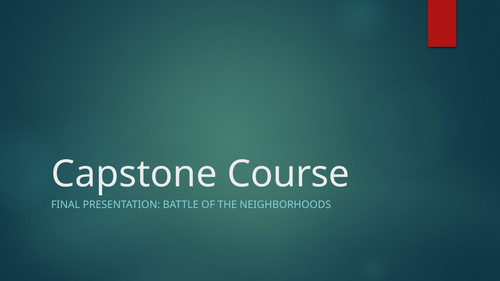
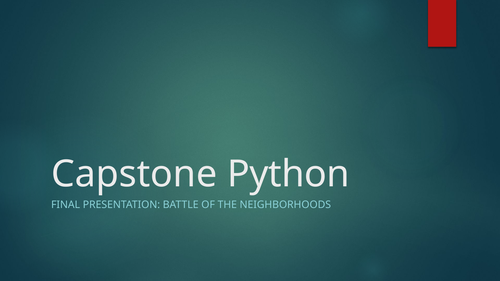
Course: Course -> Python
